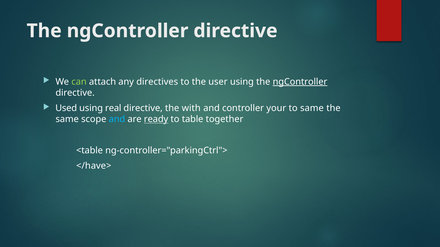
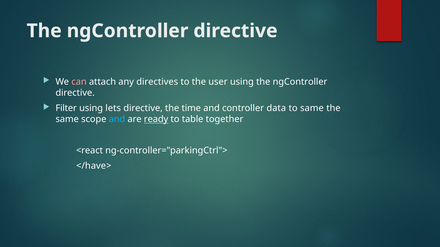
can colour: light green -> pink
ngController at (300, 82) underline: present -> none
Used: Used -> Filter
real: real -> lets
with: with -> time
your: your -> data
<table: <table -> <react
